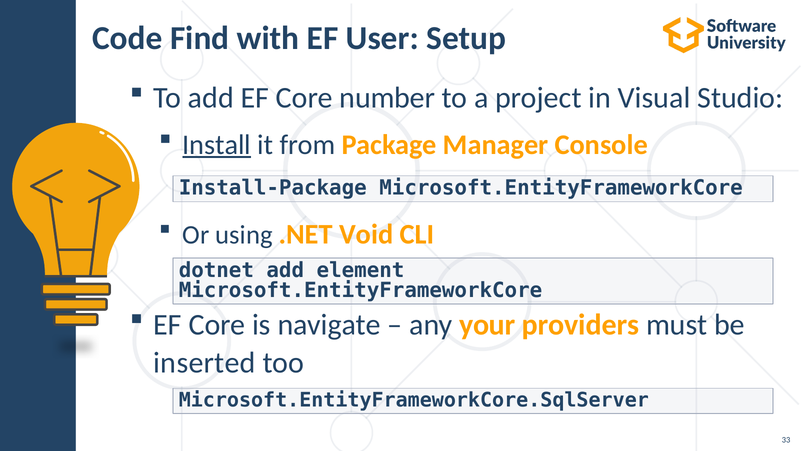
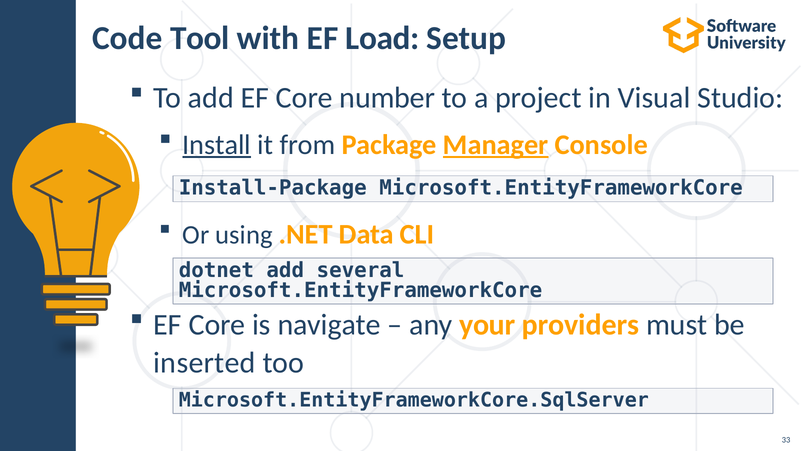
Find: Find -> Tool
User: User -> Load
Manager underline: none -> present
Void: Void -> Data
element: element -> several
